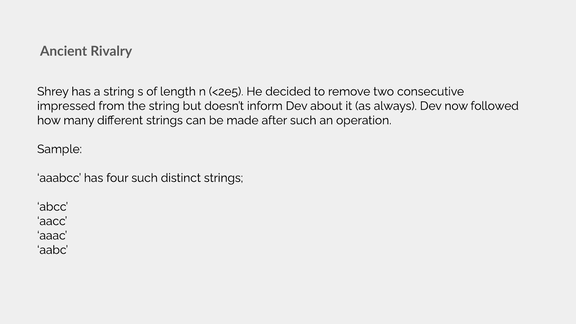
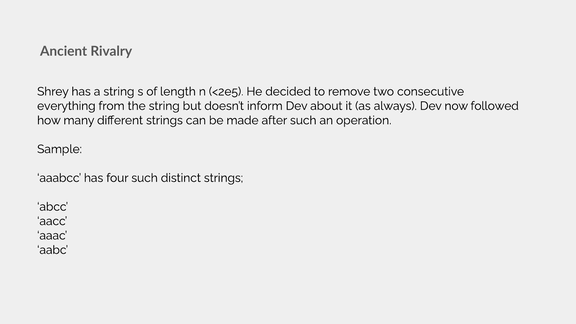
impressed: impressed -> everything
